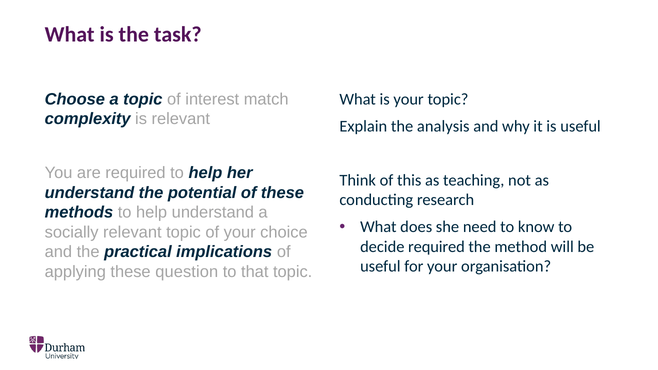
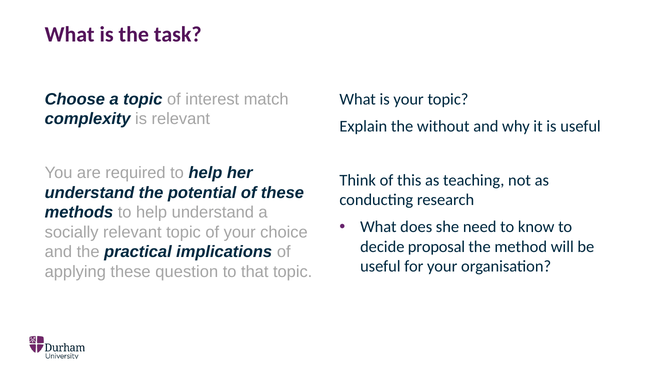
analysis: analysis -> without
decide required: required -> proposal
